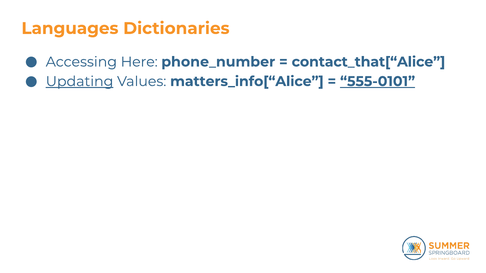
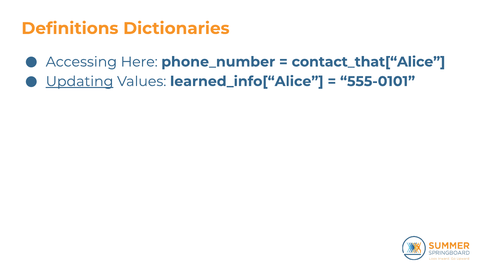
Languages: Languages -> Definitions
matters_info[“Alice: matters_info[“Alice -> learned_info[“Alice
555-0101 underline: present -> none
